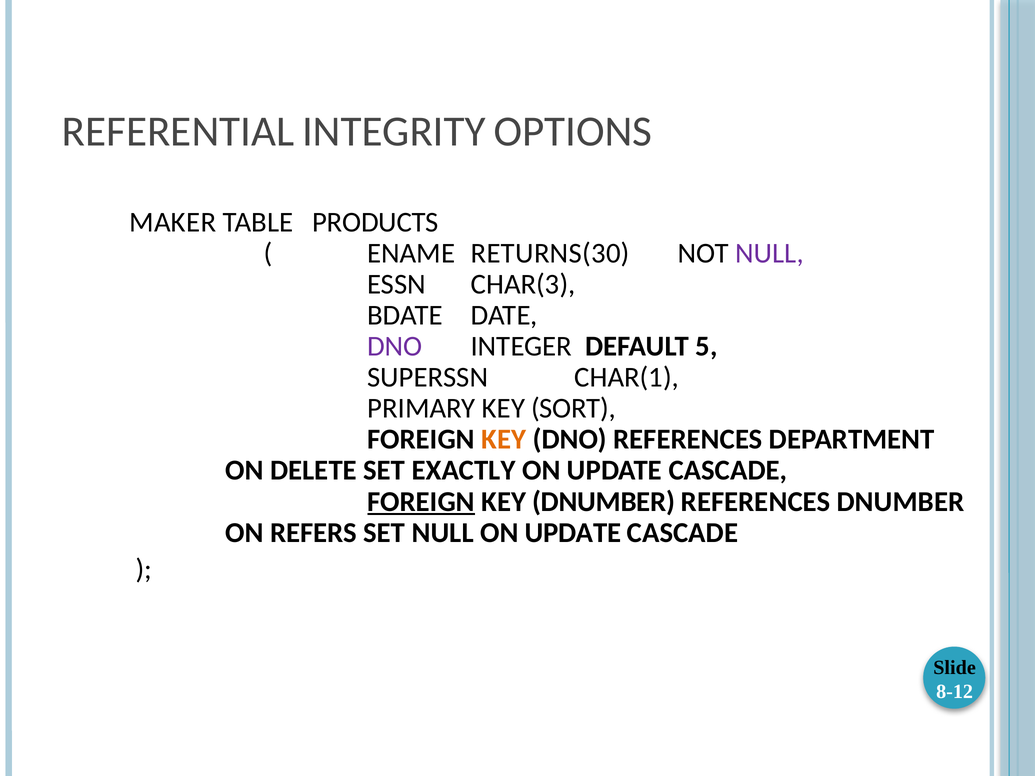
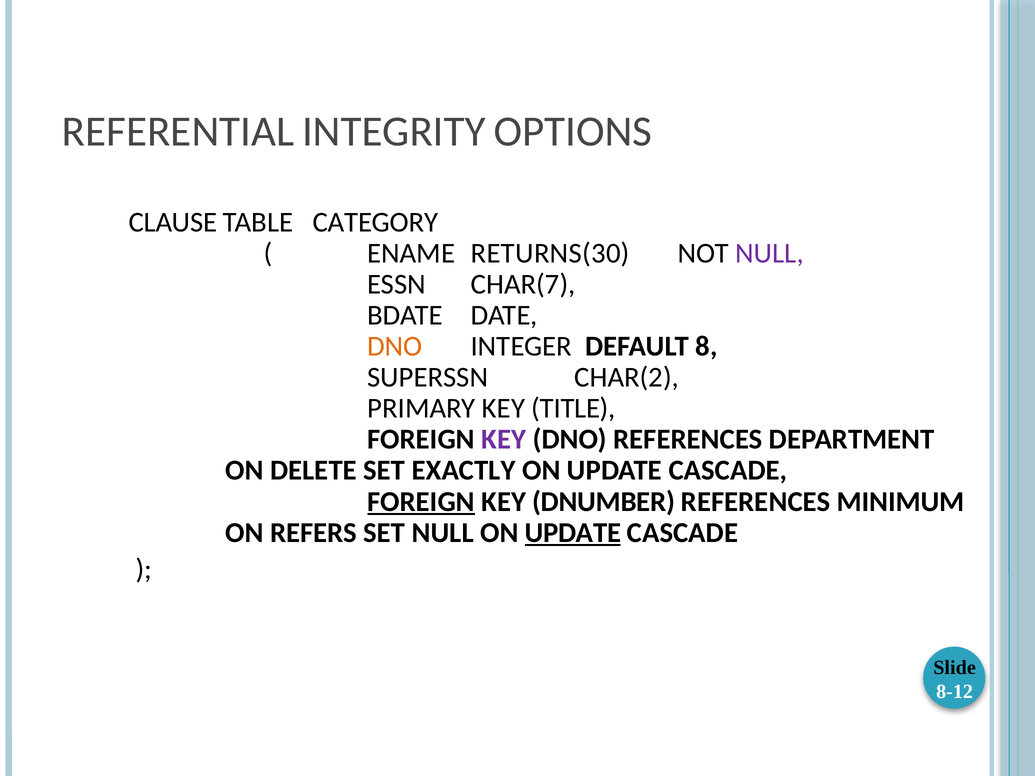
MAKER: MAKER -> CLAUSE
PRODUCTS: PRODUCTS -> CATEGORY
CHAR(3: CHAR(3 -> CHAR(7
DNO at (395, 346) colour: purple -> orange
5: 5 -> 8
CHAR(1: CHAR(1 -> CHAR(2
SORT: SORT -> TITLE
KEY at (504, 440) colour: orange -> purple
REFERENCES DNUMBER: DNUMBER -> MINIMUM
UPDATE at (573, 533) underline: none -> present
